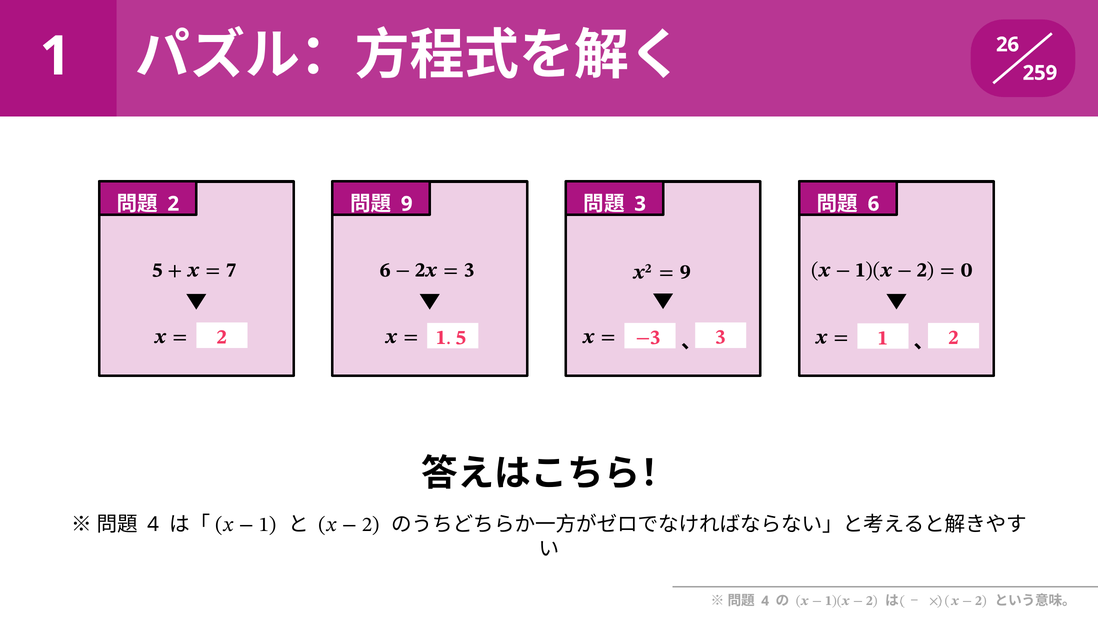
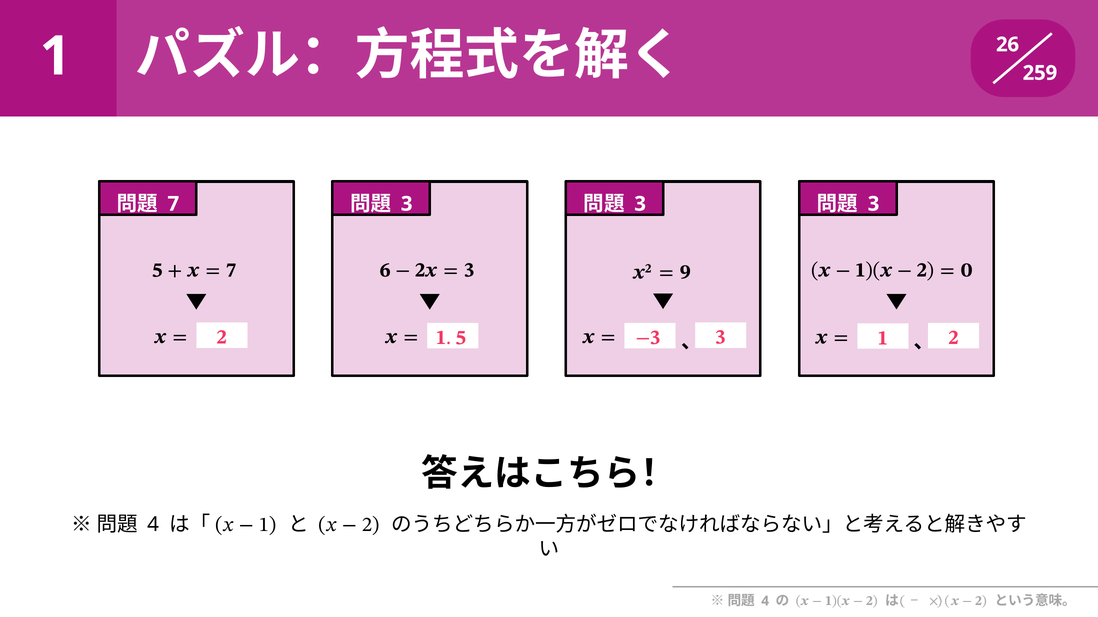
2 at (173, 204): 2 -> 7
9 at (407, 204): 9 -> 3
6 at (874, 204): 6 -> 3
